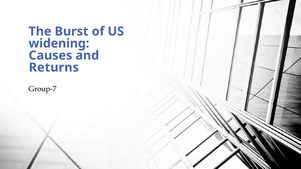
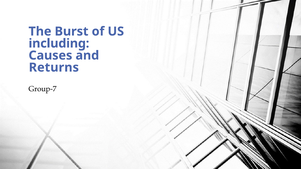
widening: widening -> including
